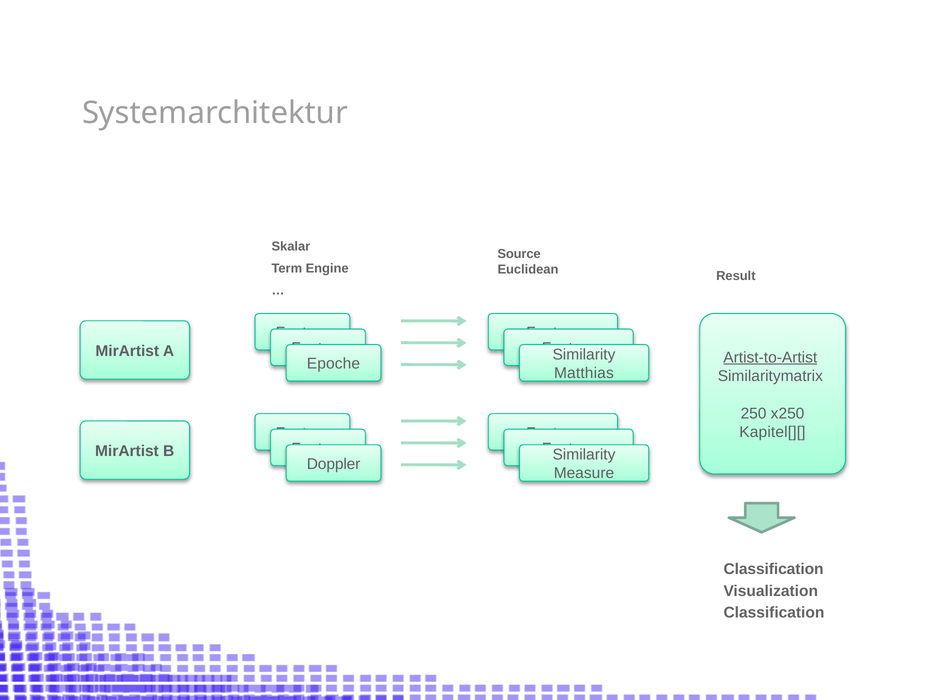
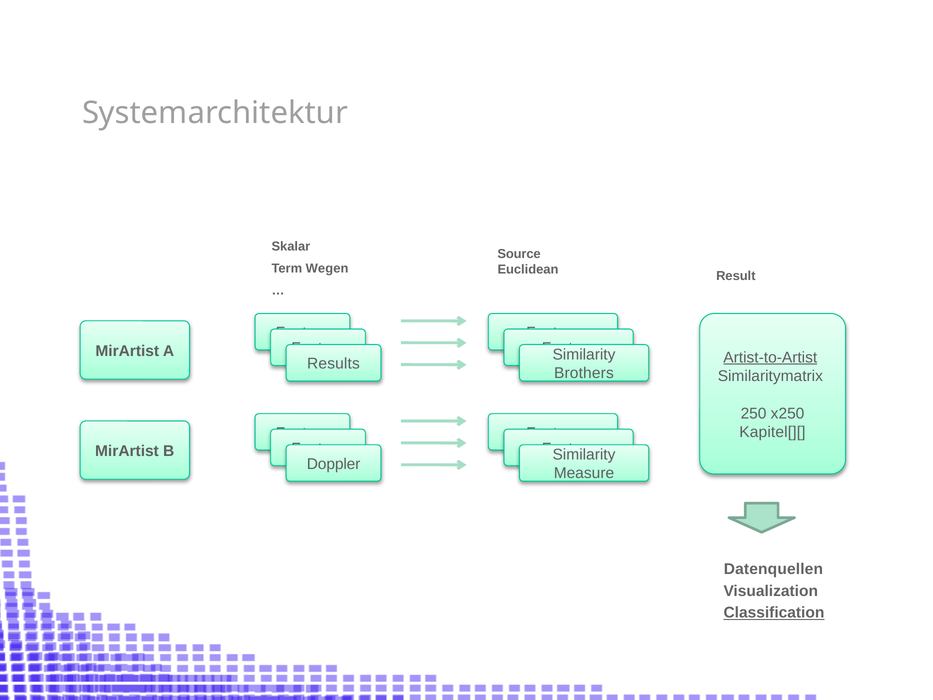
Engine: Engine -> Wegen
Epoche: Epoche -> Results
Matthias: Matthias -> Brothers
Classification at (774, 569): Classification -> Datenquellen
Classification at (774, 612) underline: none -> present
